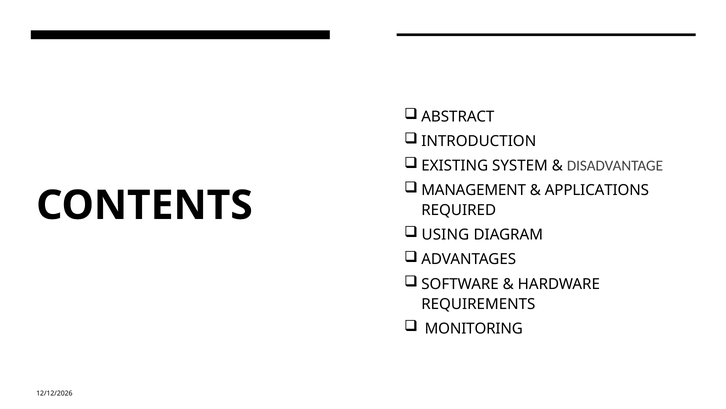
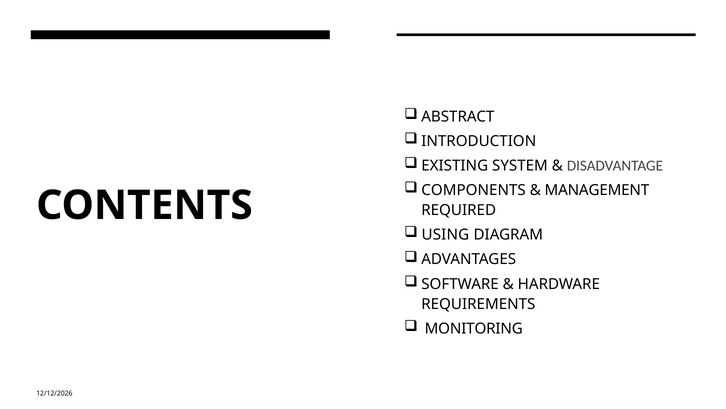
MANAGEMENT: MANAGEMENT -> COMPONENTS
APPLICATIONS: APPLICATIONS -> MANAGEMENT
